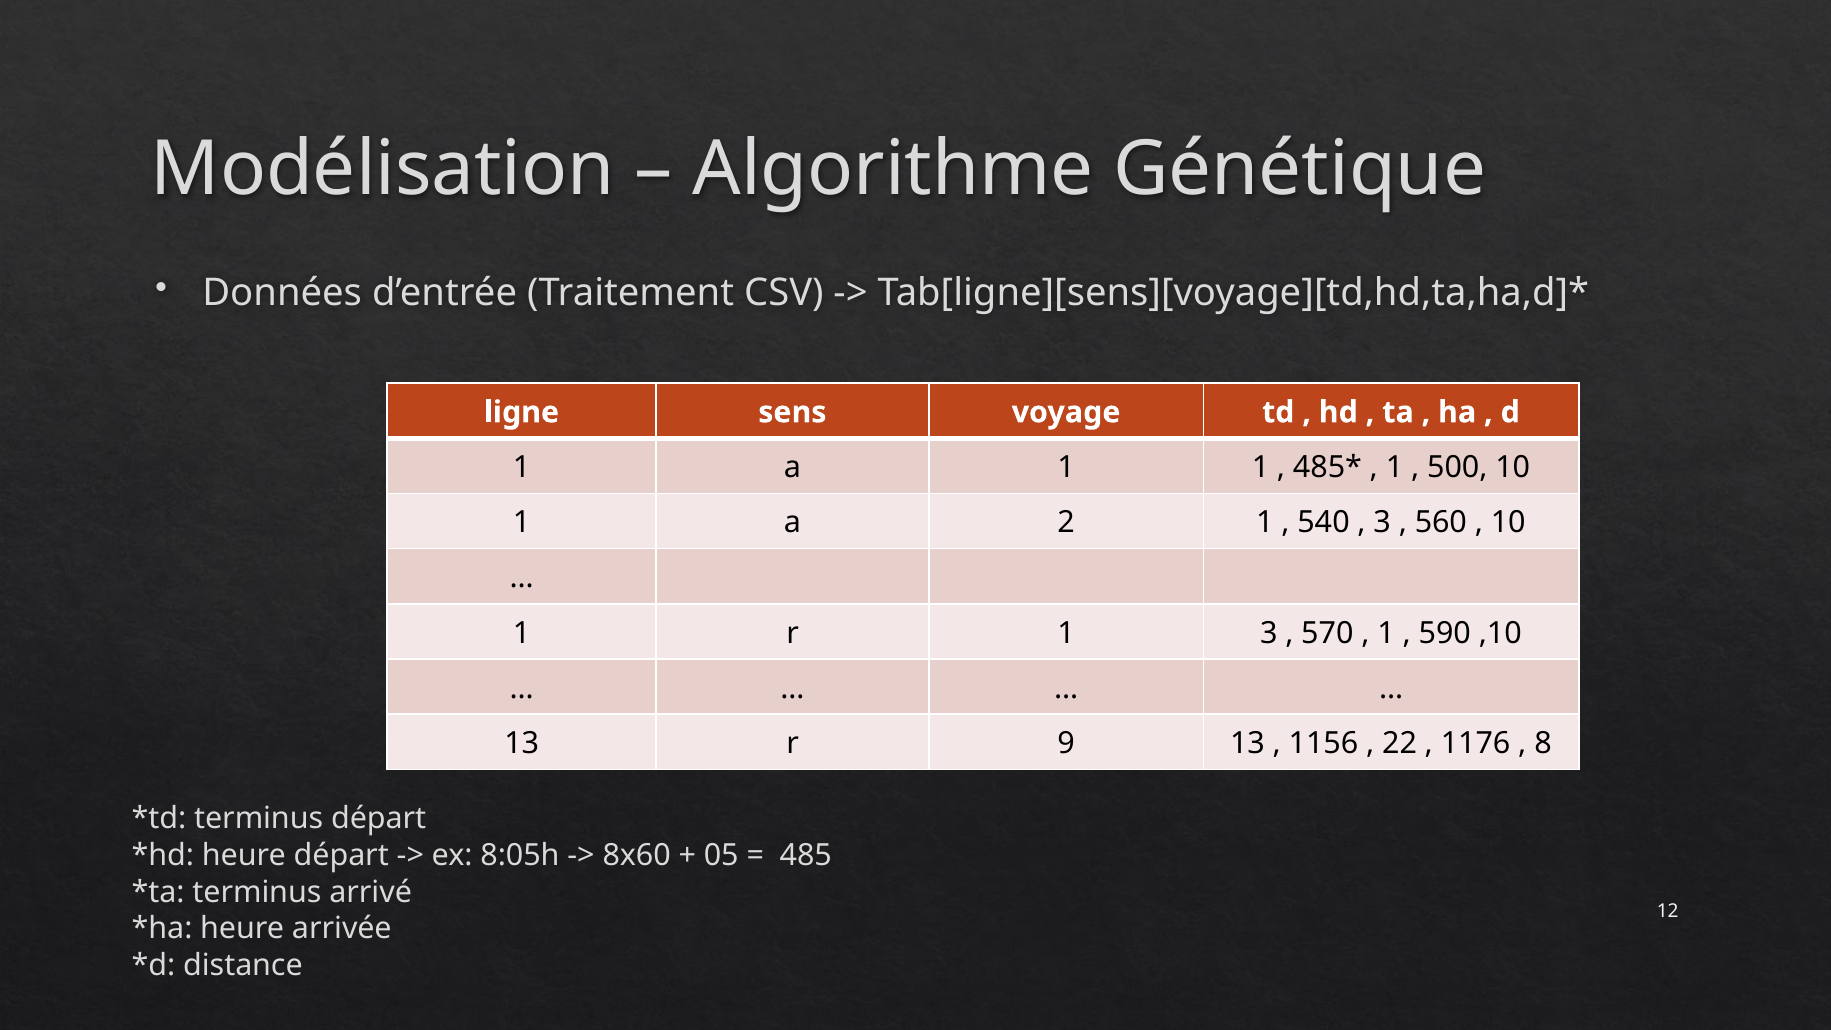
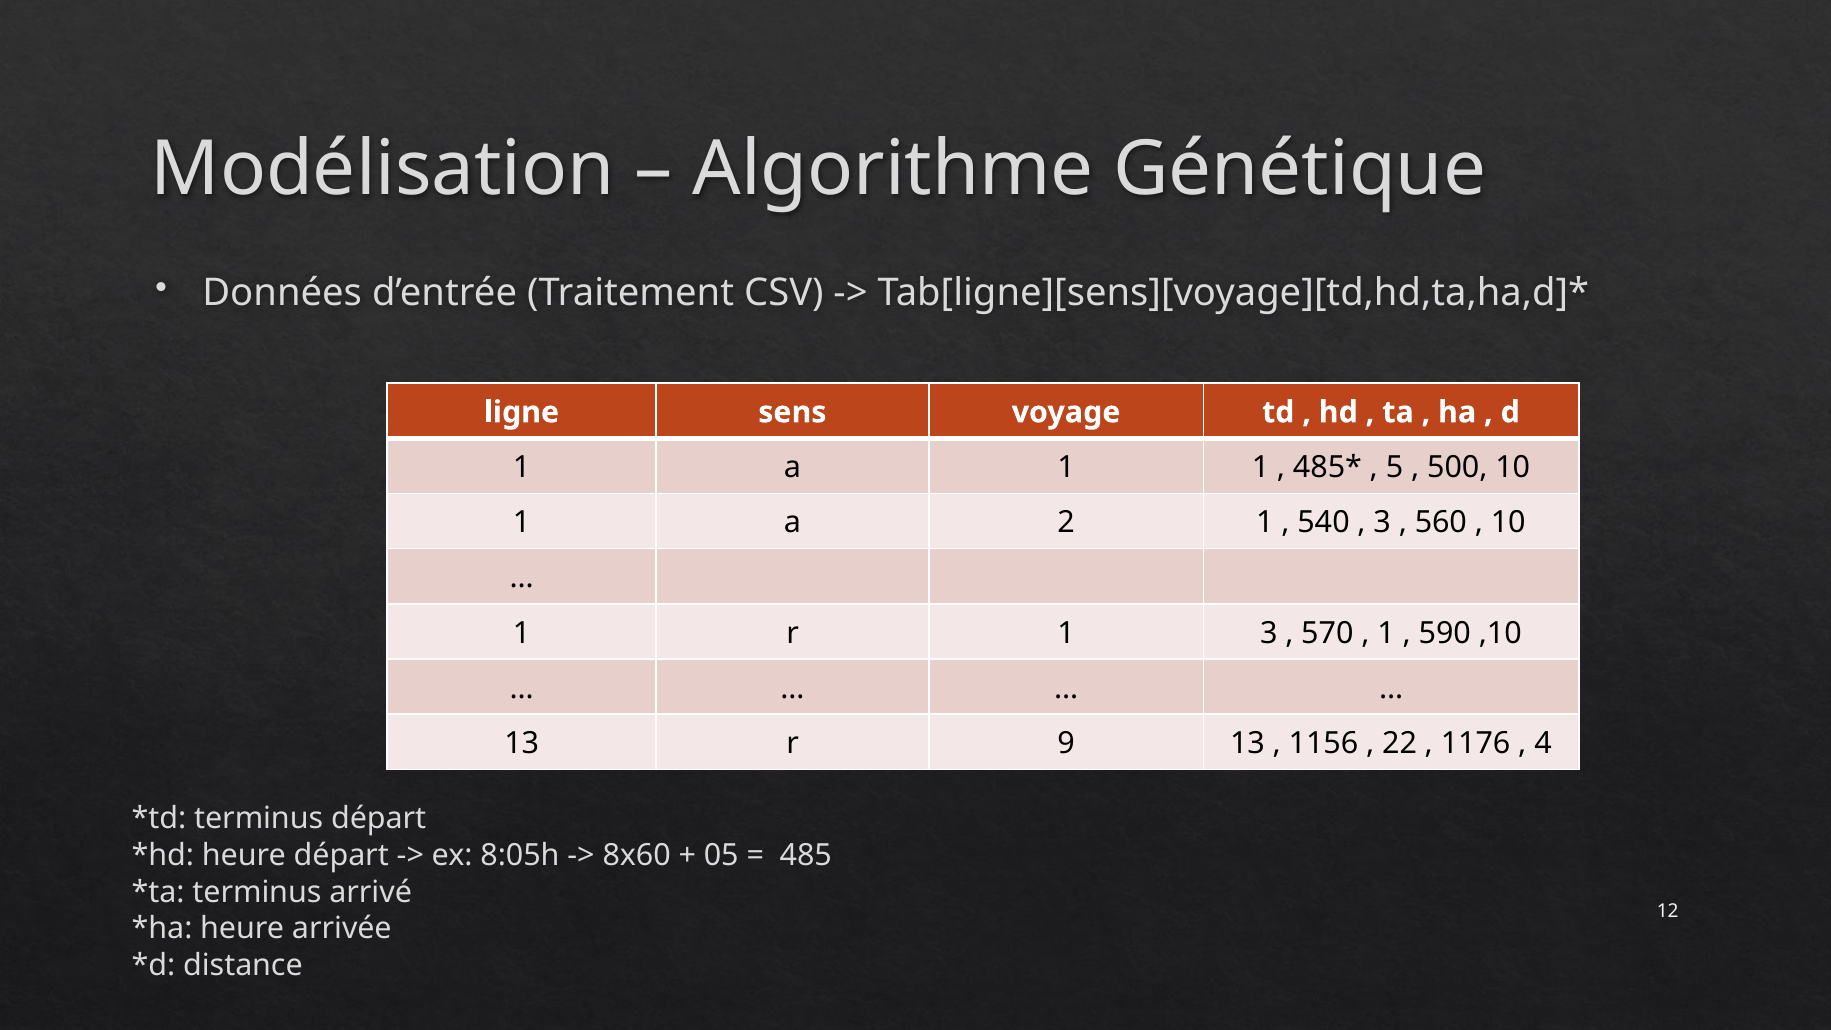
1 at (1395, 467): 1 -> 5
8: 8 -> 4
